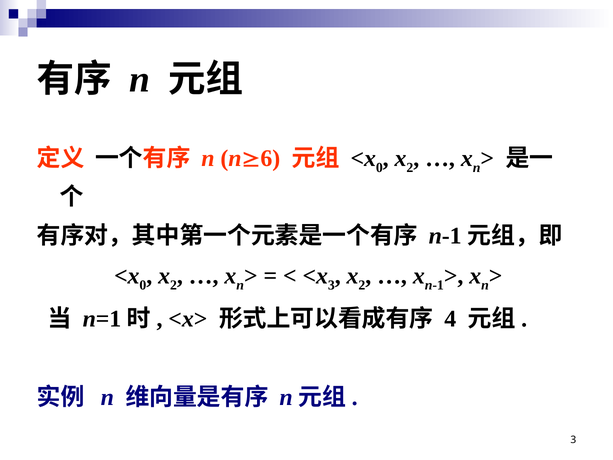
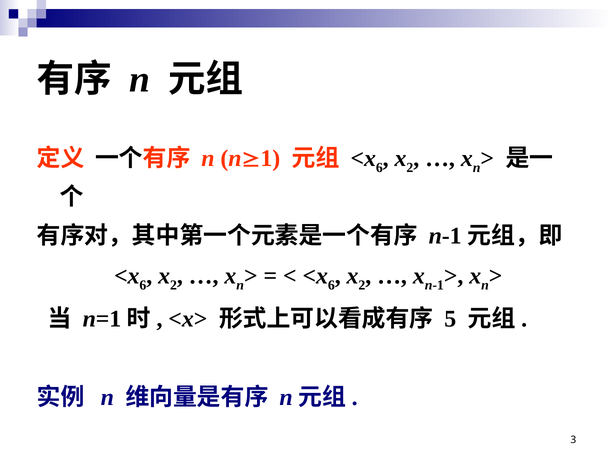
6: 6 -> 1
0 at (379, 168): 0 -> 6
0 at (143, 285): 0 -> 6
3 at (331, 285): 3 -> 6
4: 4 -> 5
